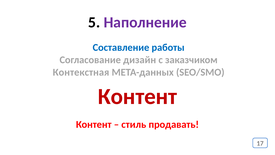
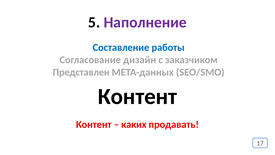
Контекстная: Контекстная -> Представлен
Контент at (137, 96) colour: red -> black
стиль: стиль -> каких
